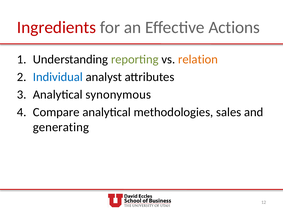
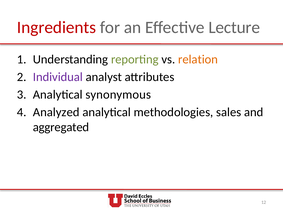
Actions: Actions -> Lecture
Individual colour: blue -> purple
Compare: Compare -> Analyzed
generating: generating -> aggregated
